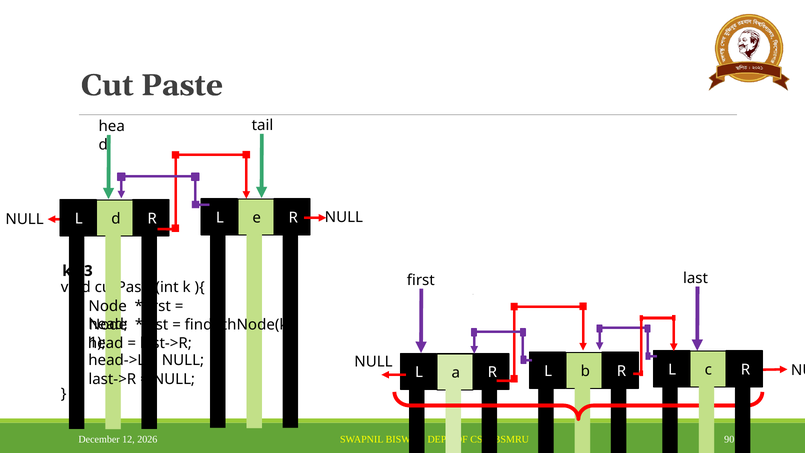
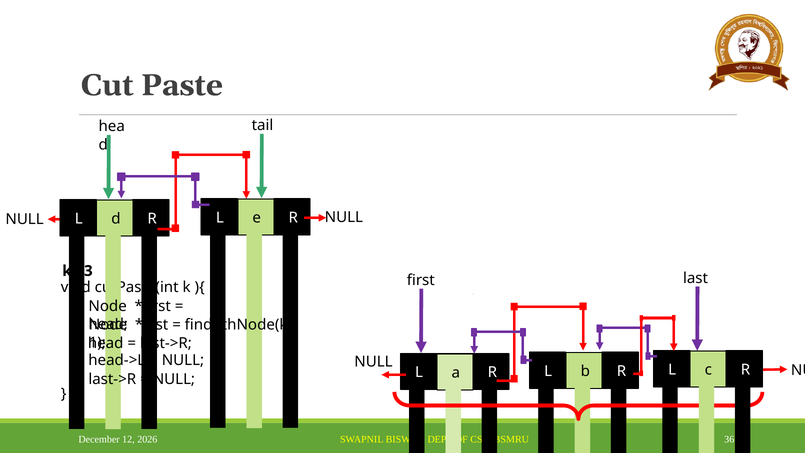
90: 90 -> 36
